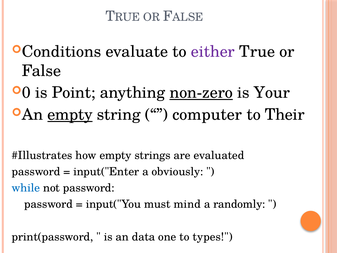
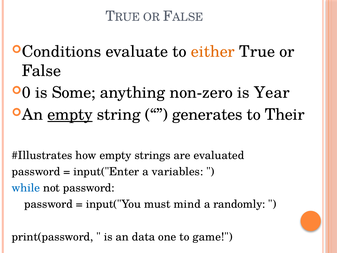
either colour: purple -> orange
Point: Point -> Some
non-zero underline: present -> none
Your: Your -> Year
computer: computer -> generates
obviously: obviously -> variables
types: types -> game
